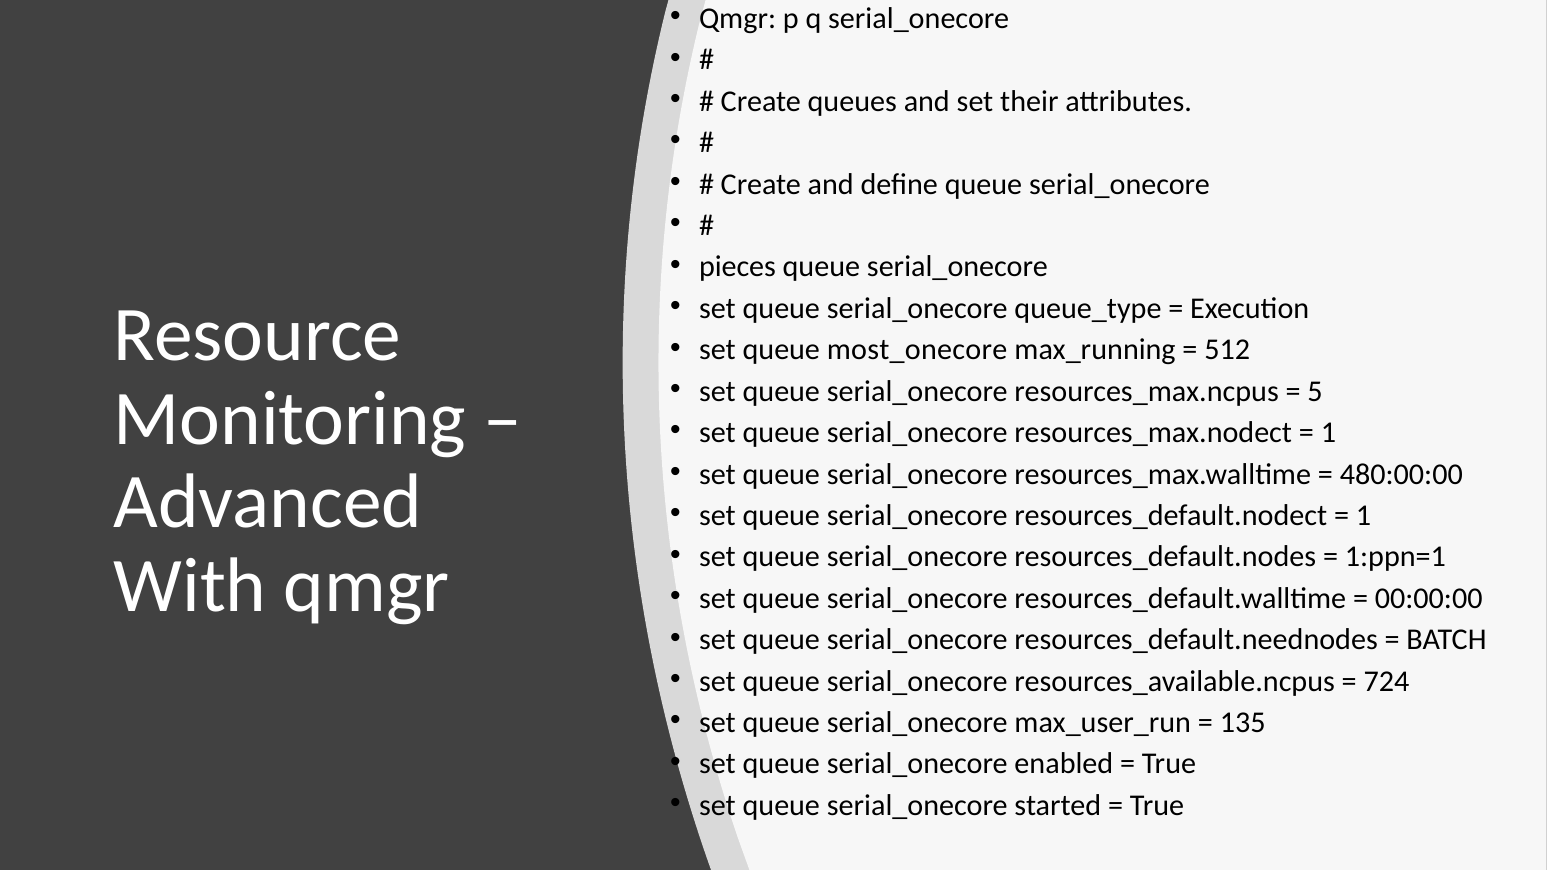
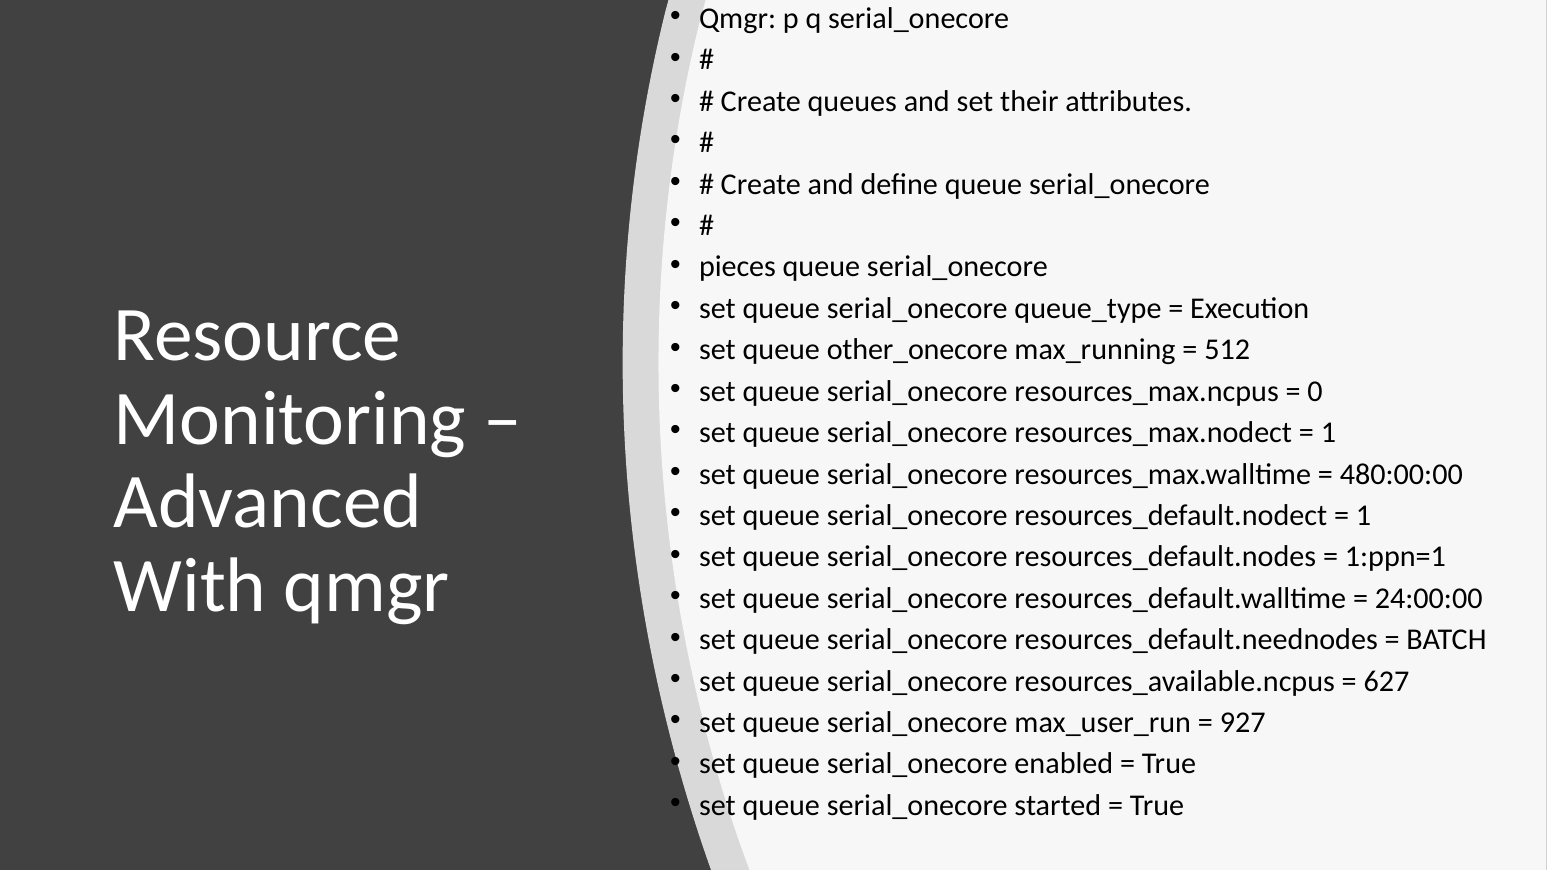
most_onecore: most_onecore -> other_onecore
5: 5 -> 0
00:00:00: 00:00:00 -> 24:00:00
724: 724 -> 627
135: 135 -> 927
